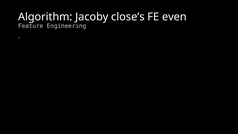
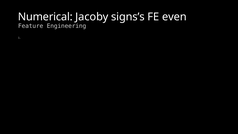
Algorithm: Algorithm -> Numerical
close’s: close’s -> signs’s
